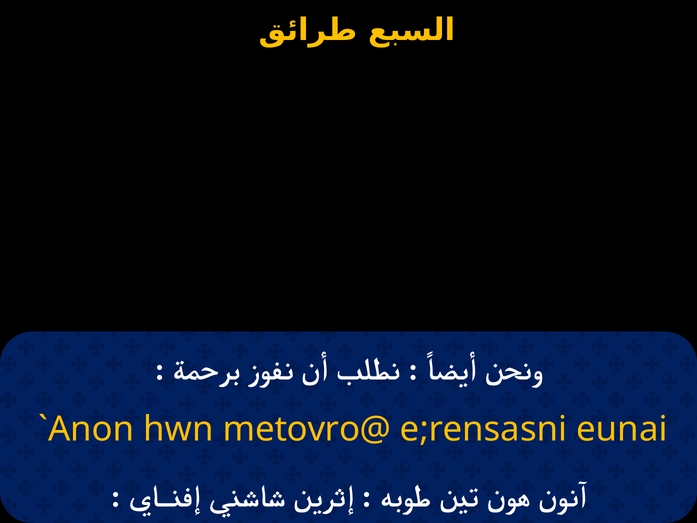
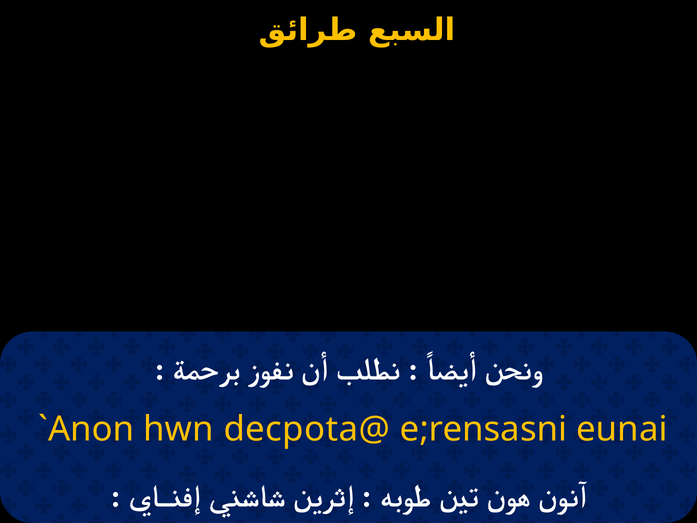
metovro@: metovro@ -> decpota@
